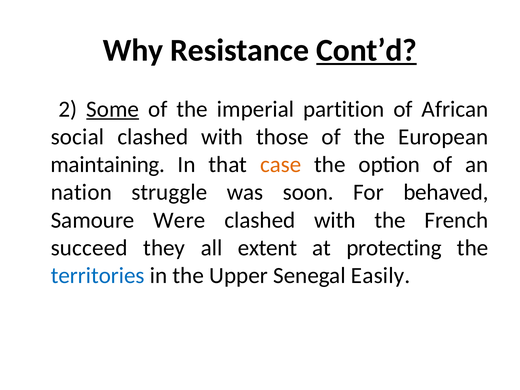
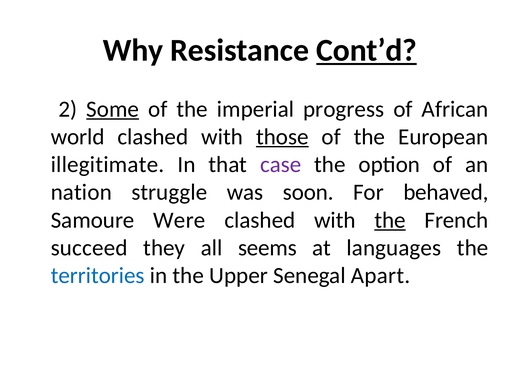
partition: partition -> progress
social: social -> world
those underline: none -> present
maintaining: maintaining -> illegitimate
case colour: orange -> purple
the at (390, 220) underline: none -> present
extent: extent -> seems
protecting: protecting -> languages
Easily: Easily -> Apart
